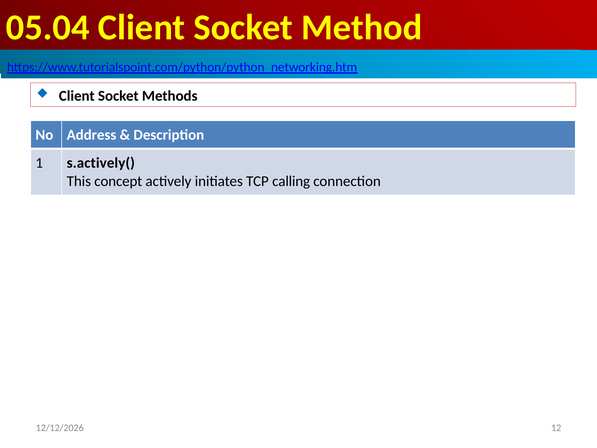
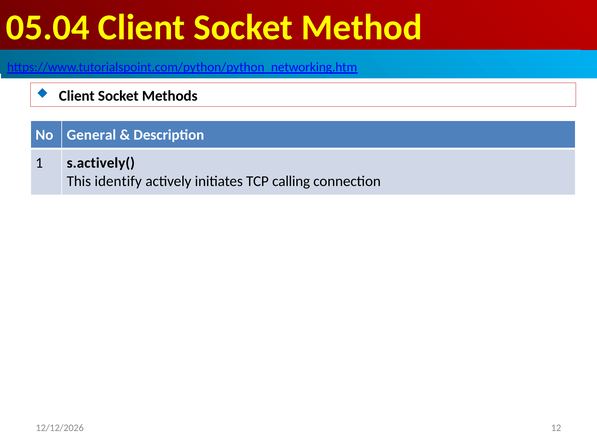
Address: Address -> General
concept: concept -> identify
